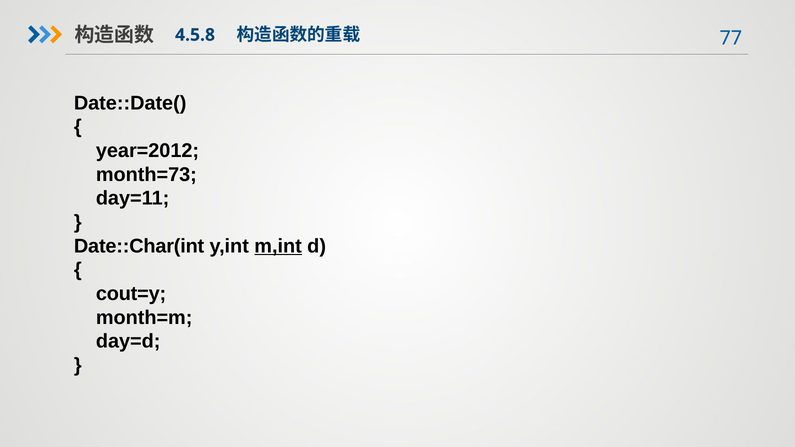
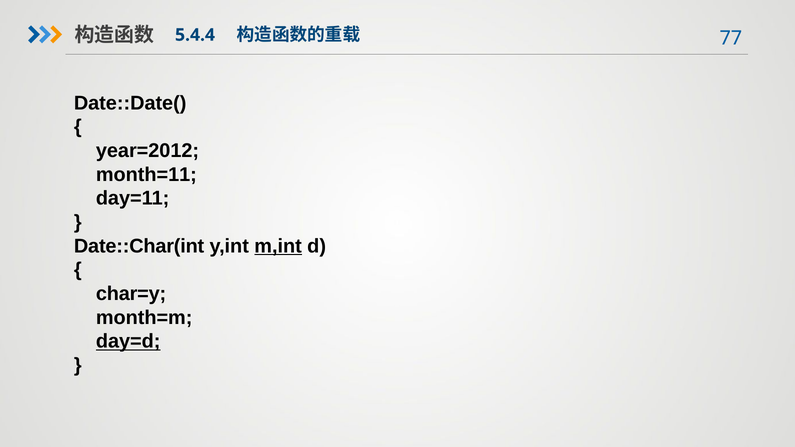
4.5.8: 4.5.8 -> 5.4.4
month=73: month=73 -> month=11
cout=y: cout=y -> char=y
day=d underline: none -> present
